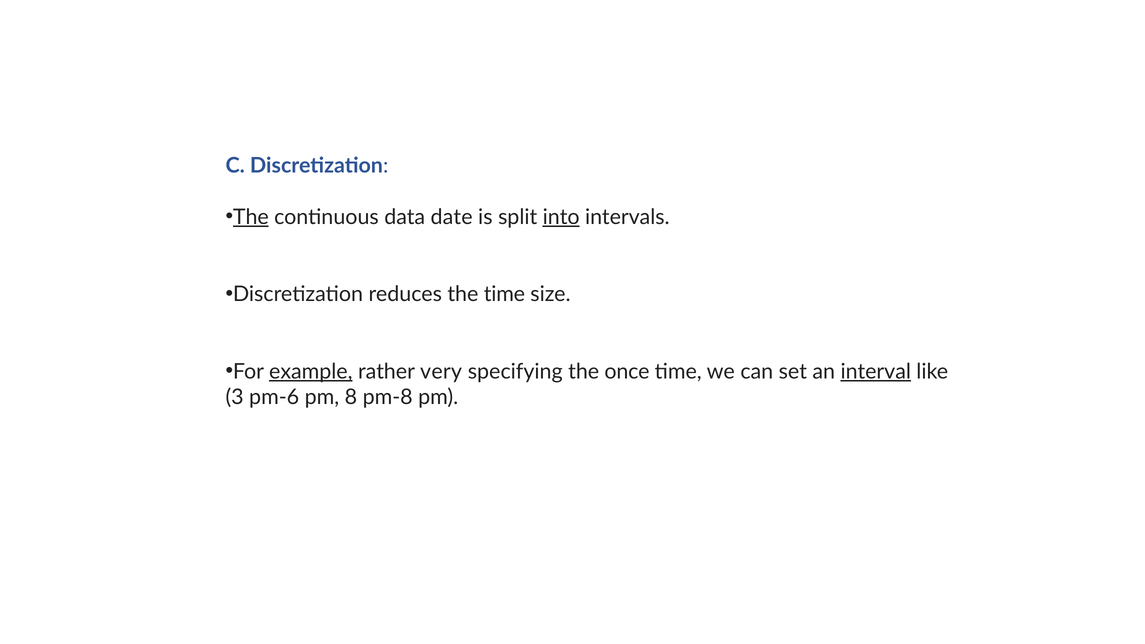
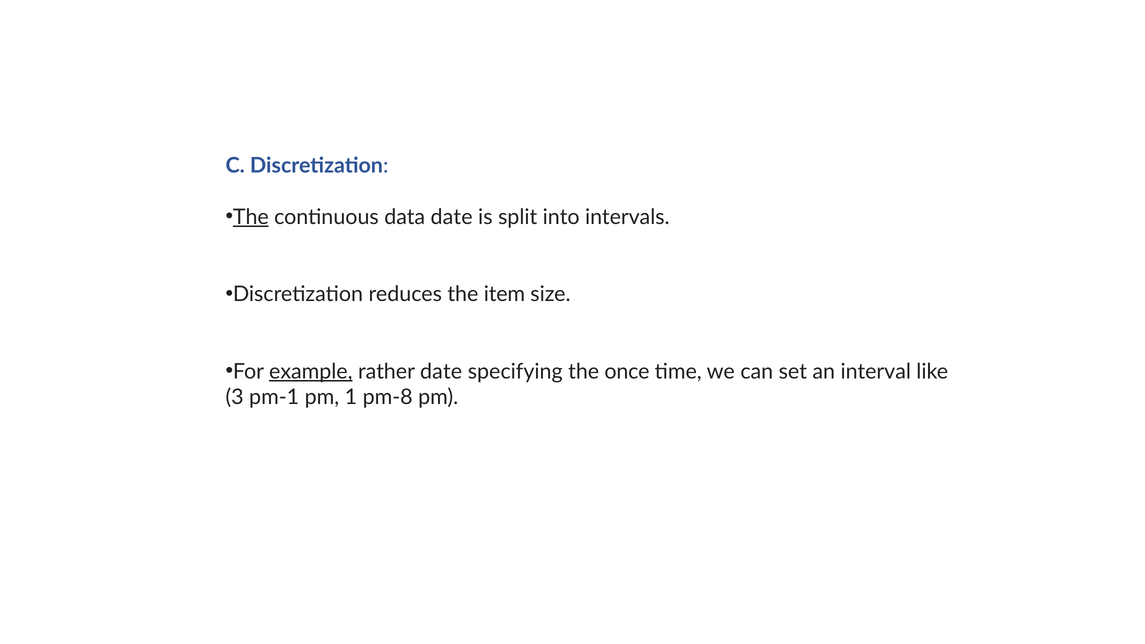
into underline: present -> none
the time: time -> item
rather very: very -> date
interval underline: present -> none
pm-6: pm-6 -> pm-1
8: 8 -> 1
